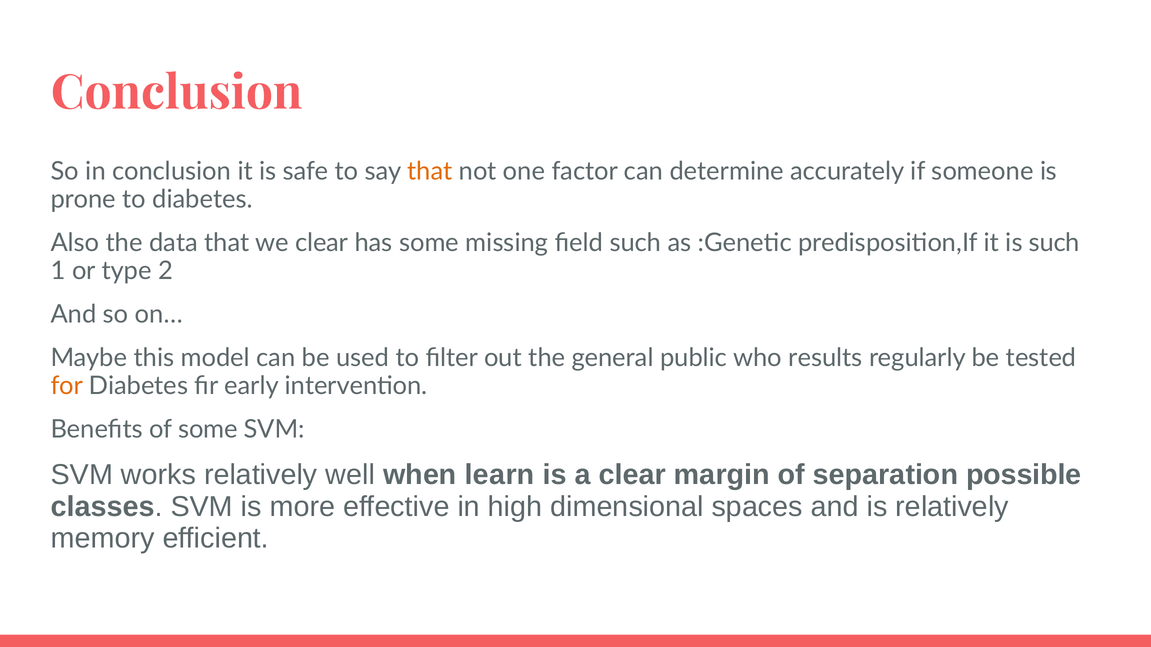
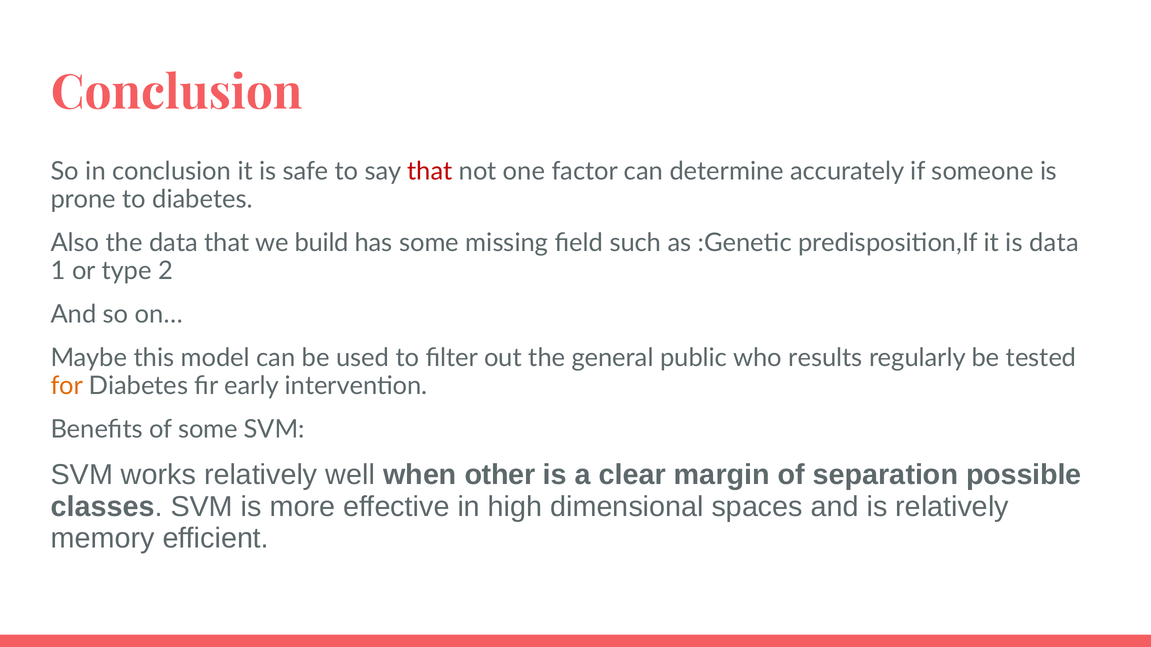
that at (430, 171) colour: orange -> red
we clear: clear -> build
is such: such -> data
learn: learn -> other
